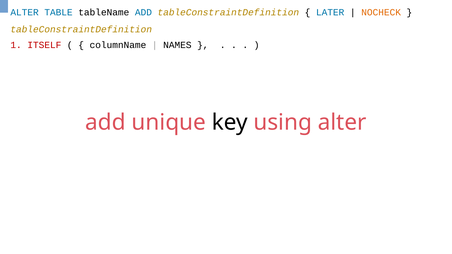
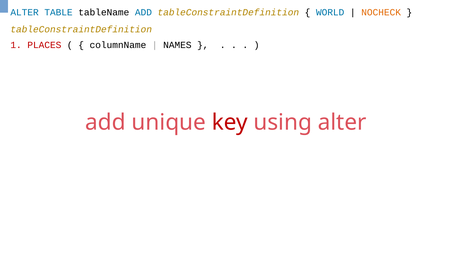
LATER: LATER -> WORLD
ITSELF: ITSELF -> PLACES
key colour: black -> red
